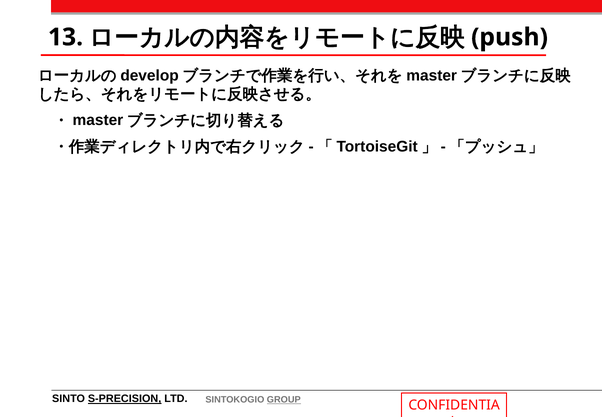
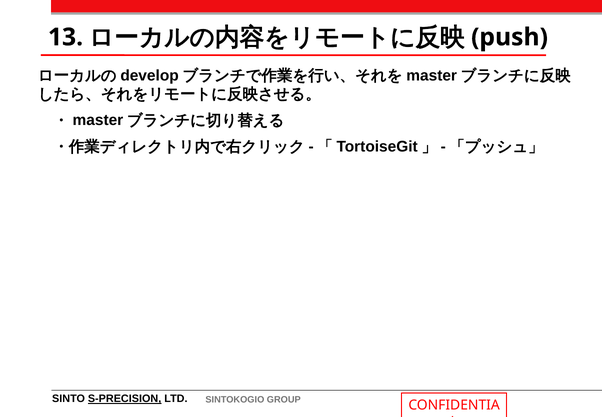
GROUP underline: present -> none
